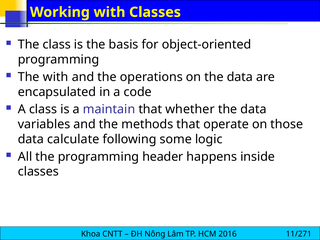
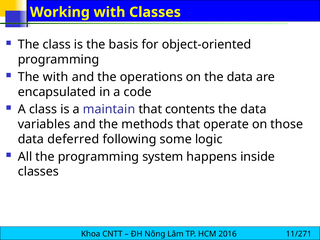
whether: whether -> contents
calculate: calculate -> deferred
header: header -> system
